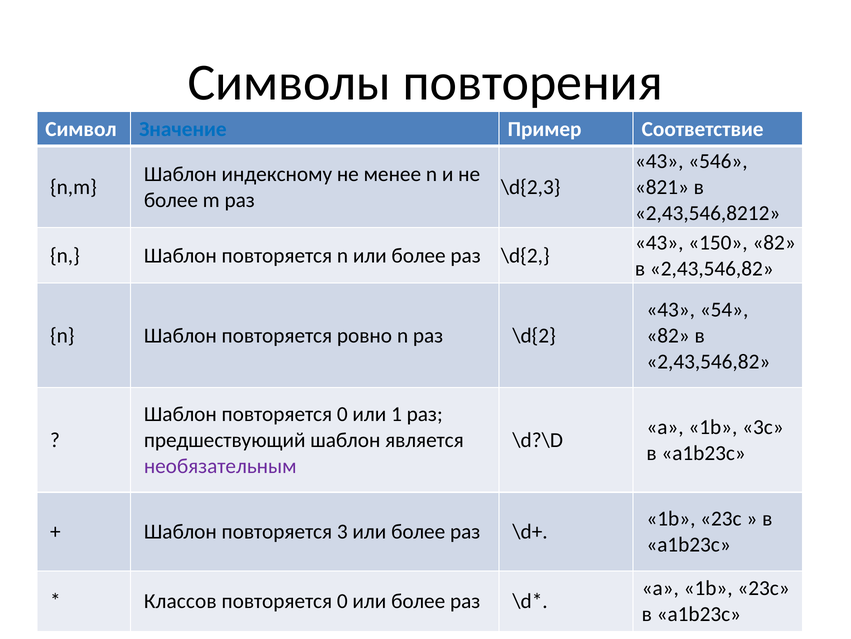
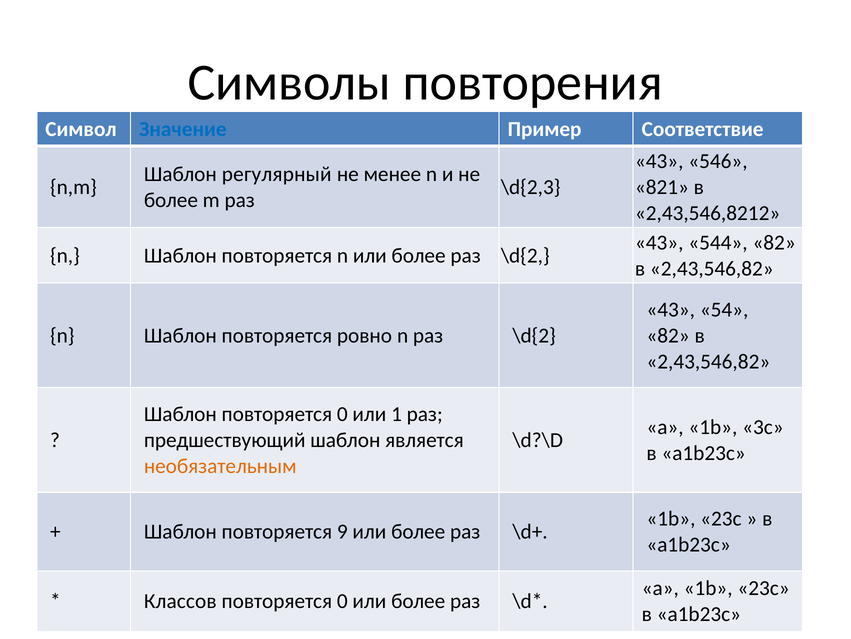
индексному: индексному -> регулярный
150: 150 -> 544
необязательным colour: purple -> orange
3: 3 -> 9
